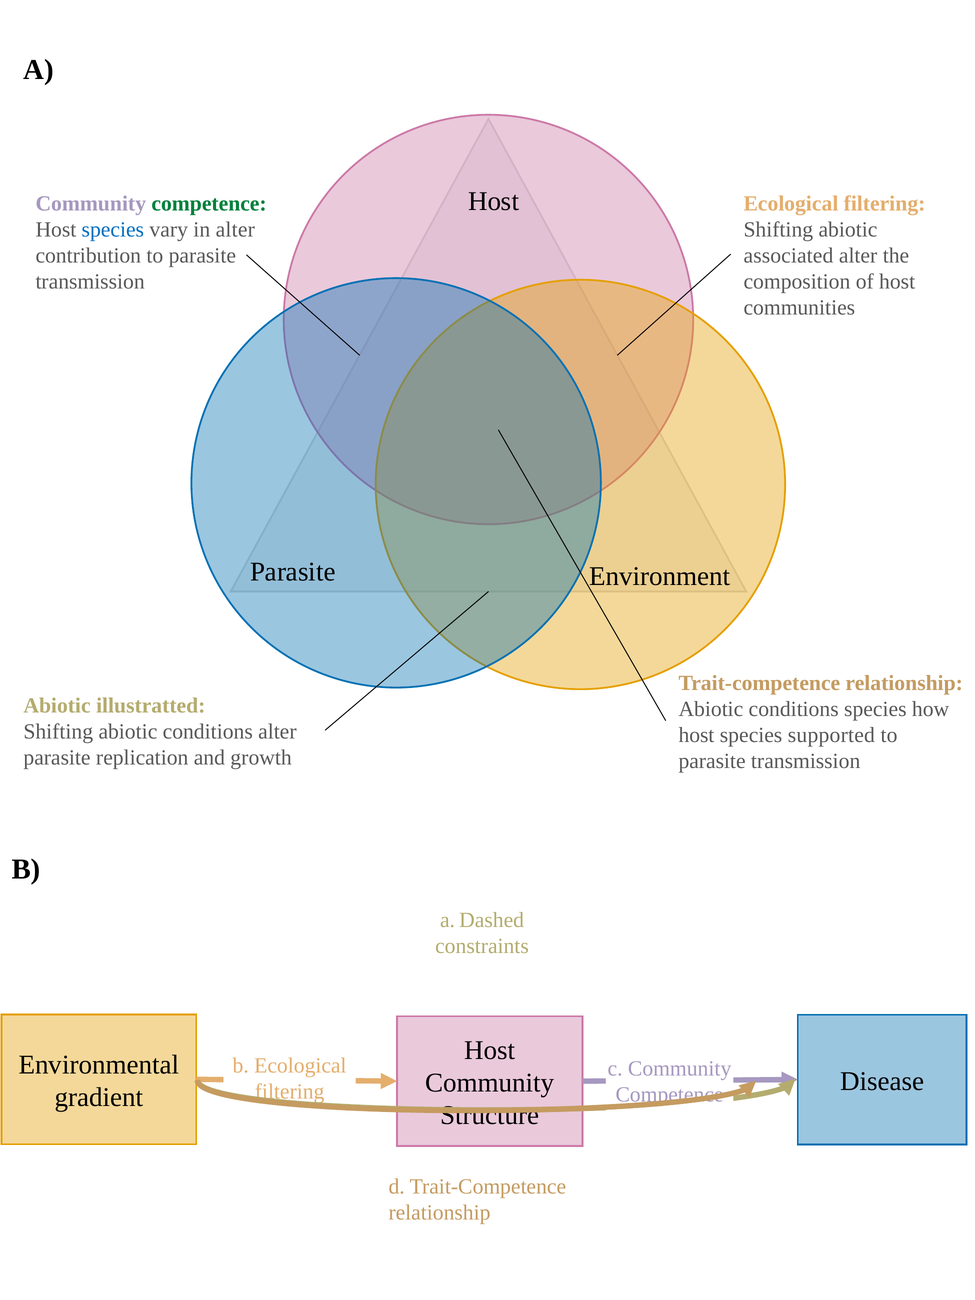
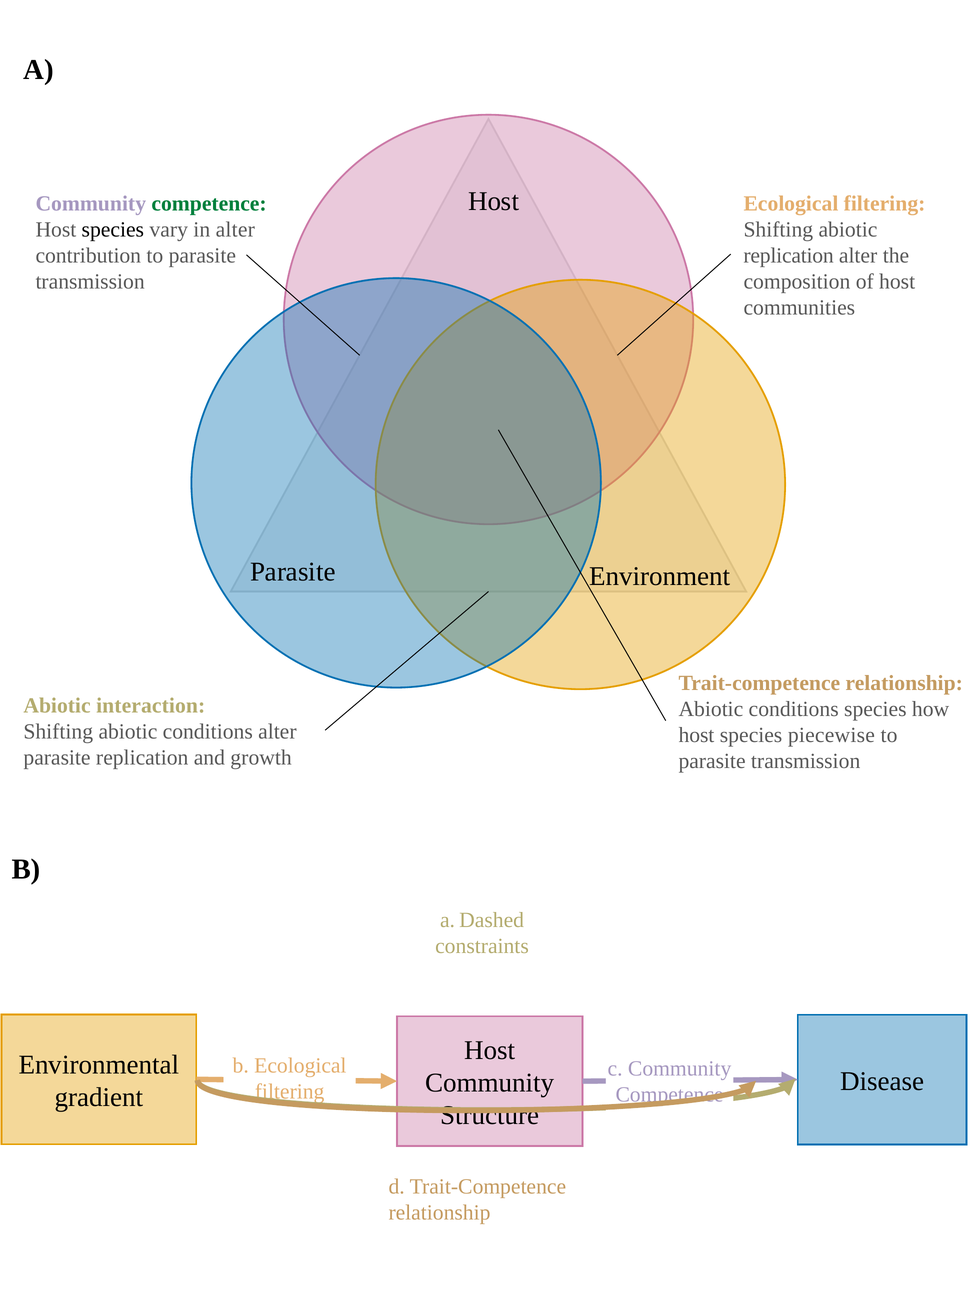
species at (113, 230) colour: blue -> black
associated at (788, 256): associated -> replication
illustratted: illustratted -> interaction
supported: supported -> piecewise
